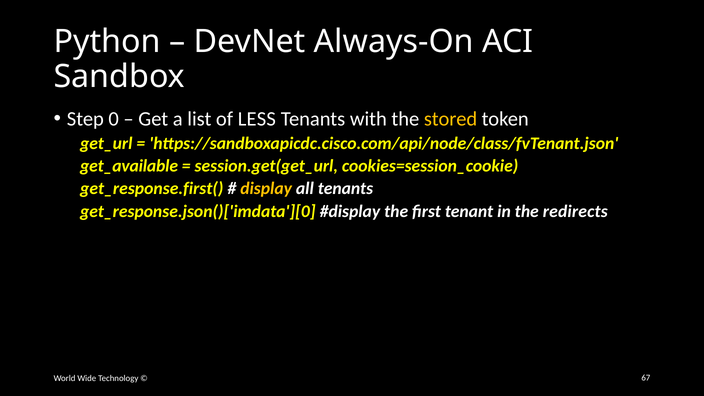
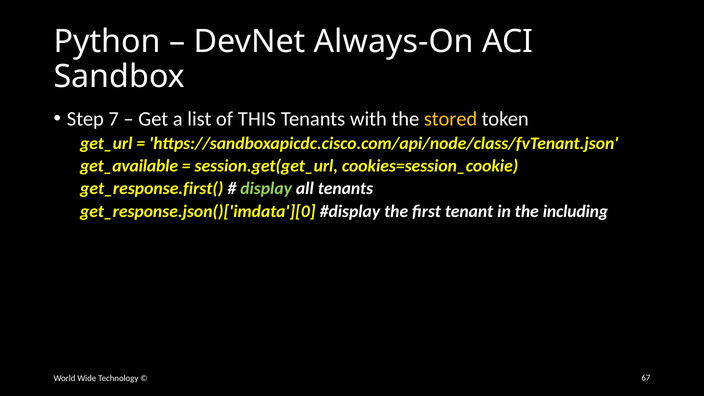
0: 0 -> 7
LESS: LESS -> THIS
display colour: yellow -> light green
redirects: redirects -> including
